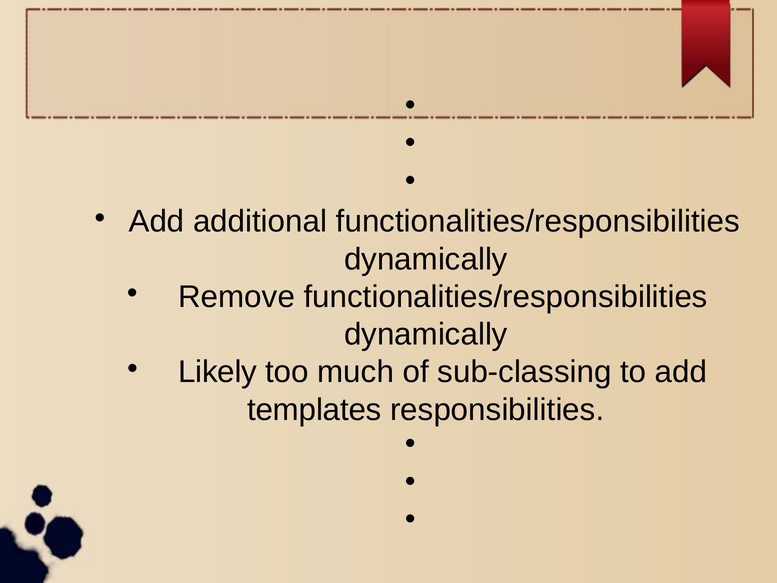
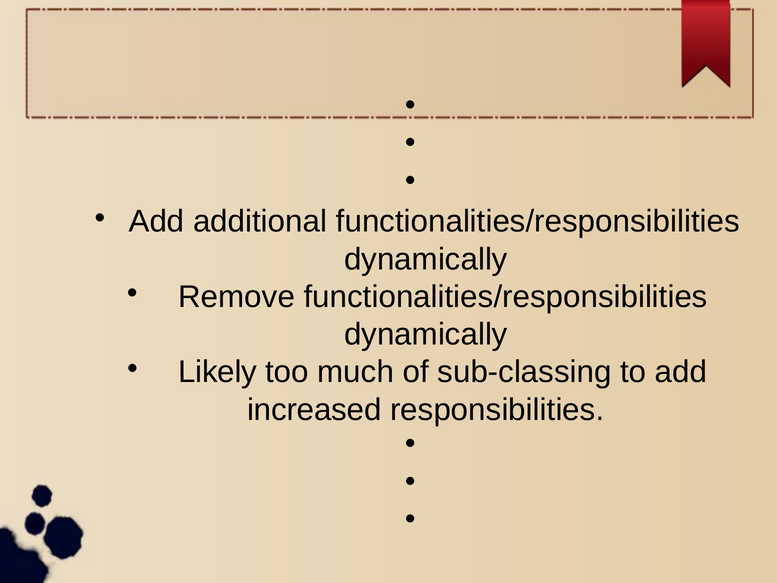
templates: templates -> increased
